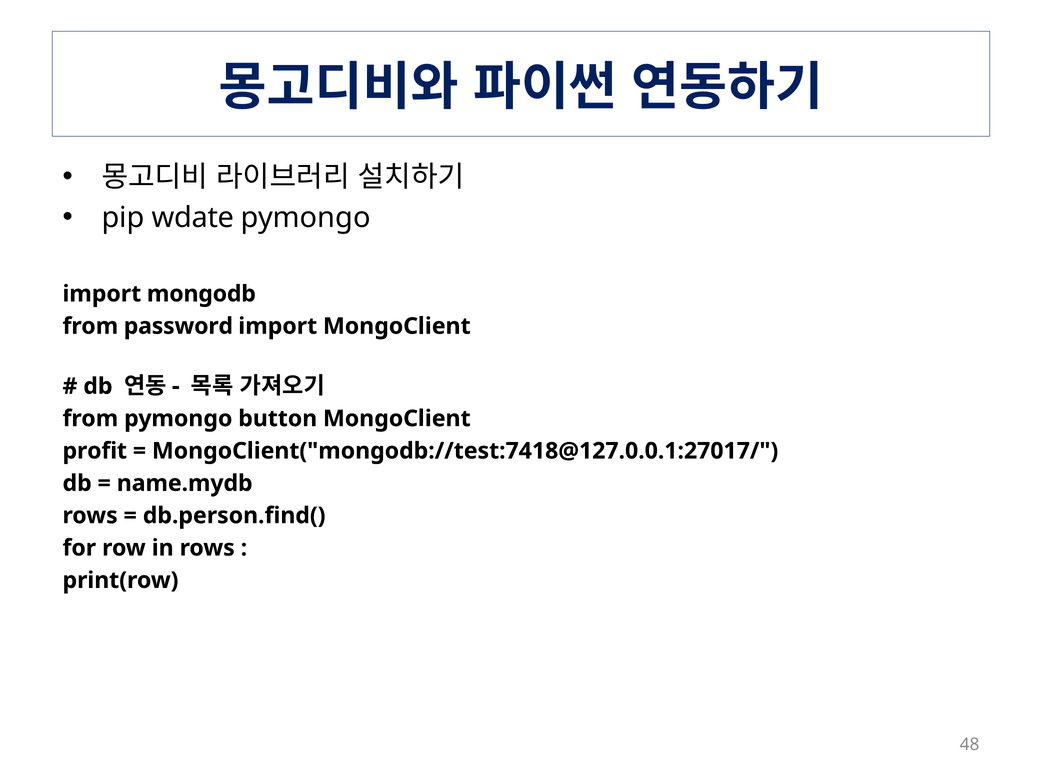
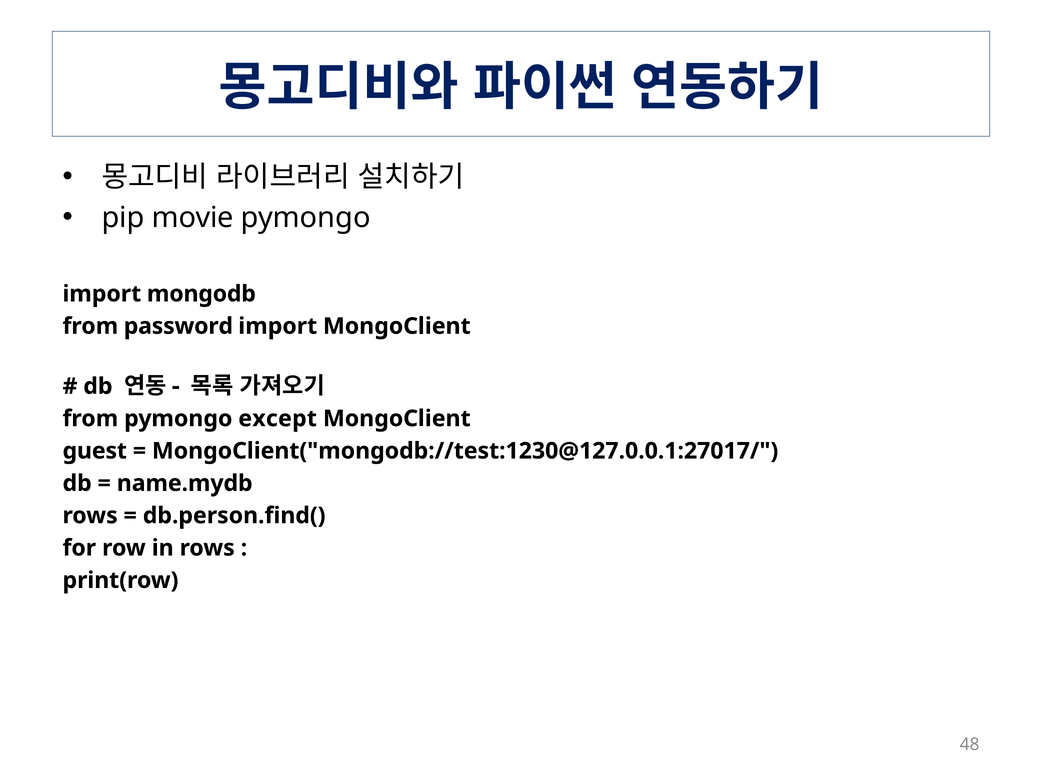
wdate: wdate -> movie
button: button -> except
profit: profit -> guest
MongoClient("mongodb://test:7418@127.0.0.1:27017/: MongoClient("mongodb://test:7418@127.0.0.1:27017/ -> MongoClient("mongodb://test:1230@127.0.0.1:27017/
